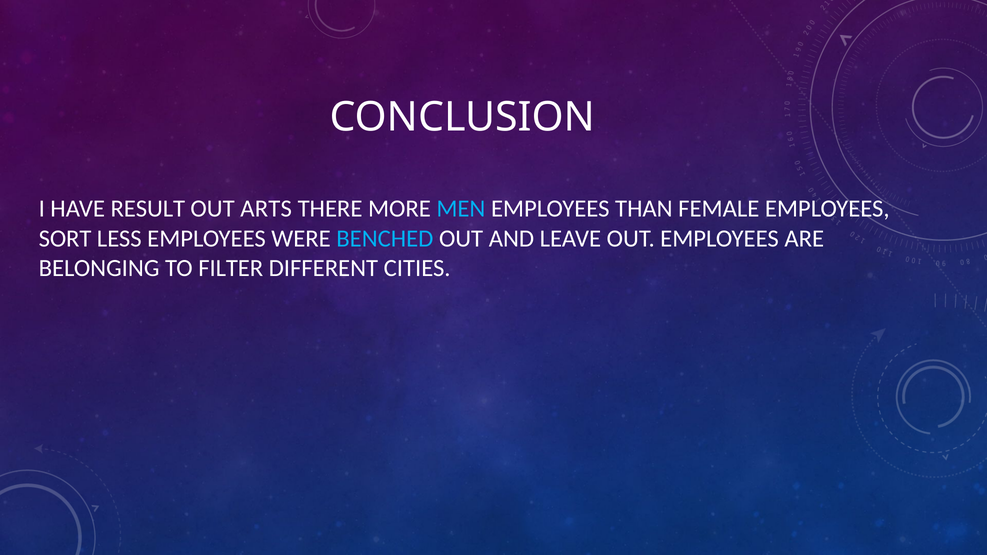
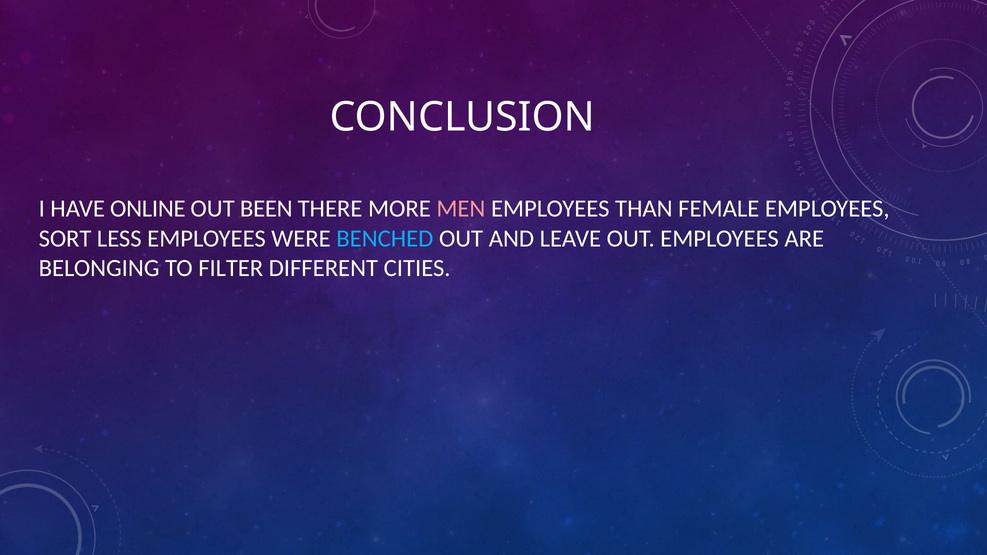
RESULT: RESULT -> ONLINE
ARTS: ARTS -> BEEN
MEN colour: light blue -> pink
